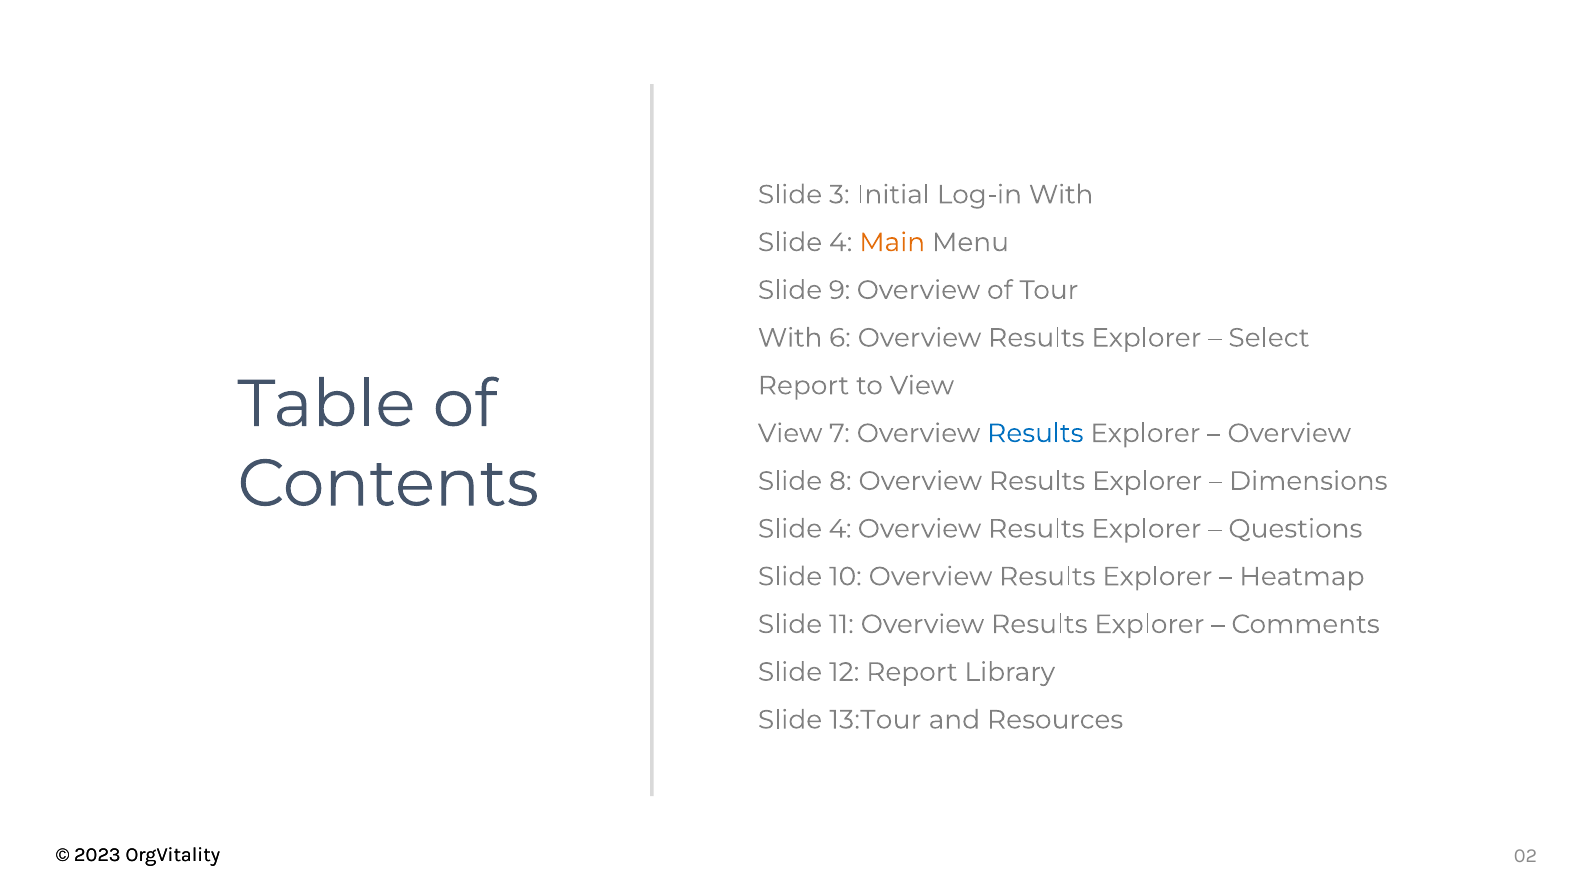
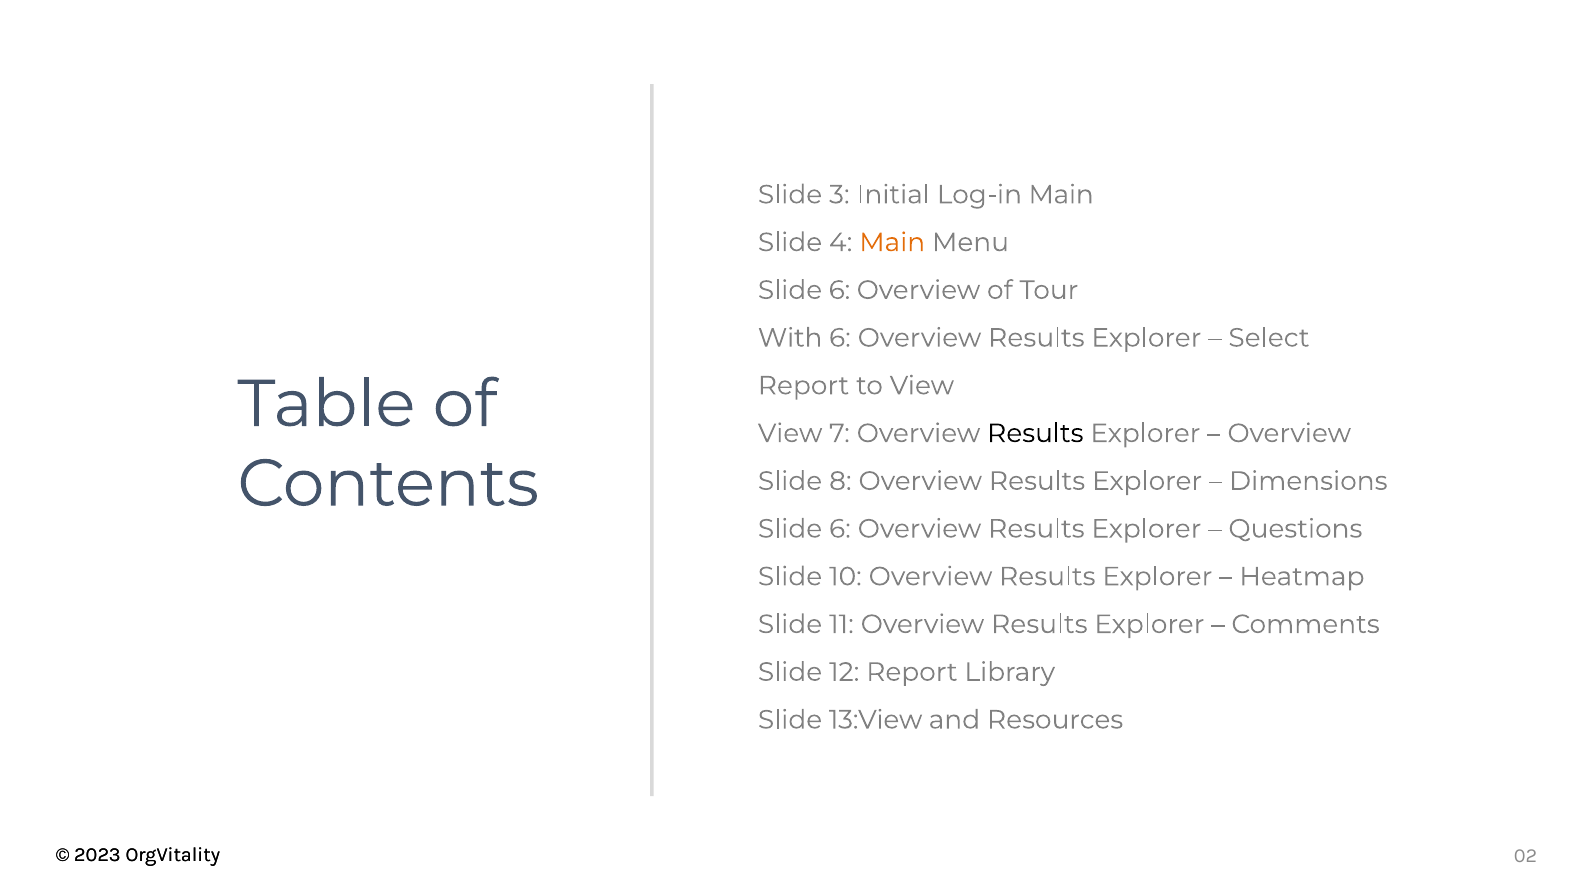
Log-in With: With -> Main
9 at (839, 290): 9 -> 6
Results at (1035, 433) colour: blue -> black
4 at (840, 529): 4 -> 6
13:Tour: 13:Tour -> 13:View
